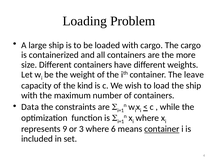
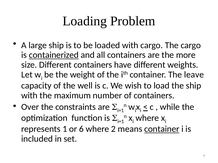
containerized underline: none -> present
kind: kind -> well
Data: Data -> Over
9: 9 -> 1
3: 3 -> 6
6: 6 -> 2
